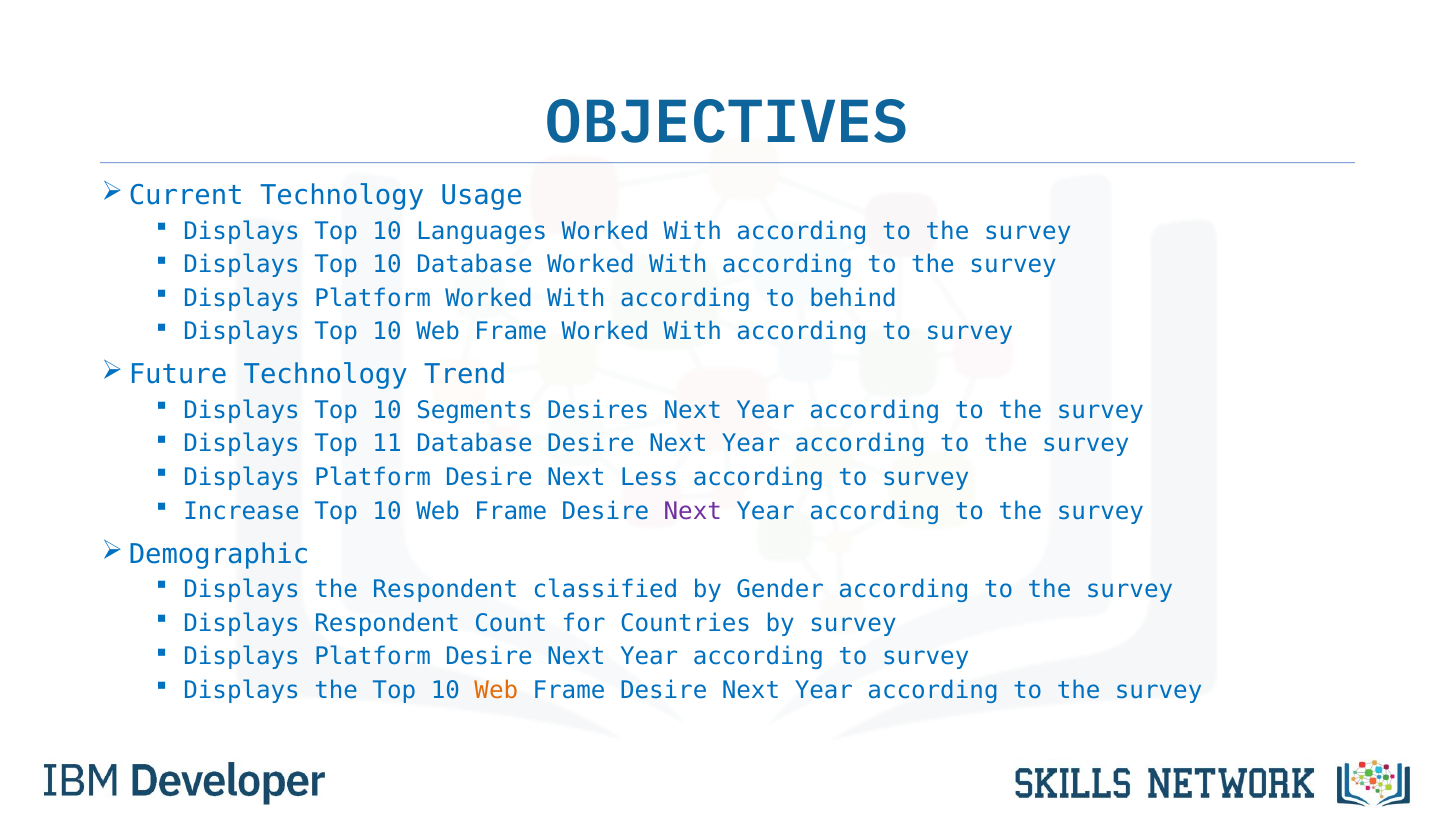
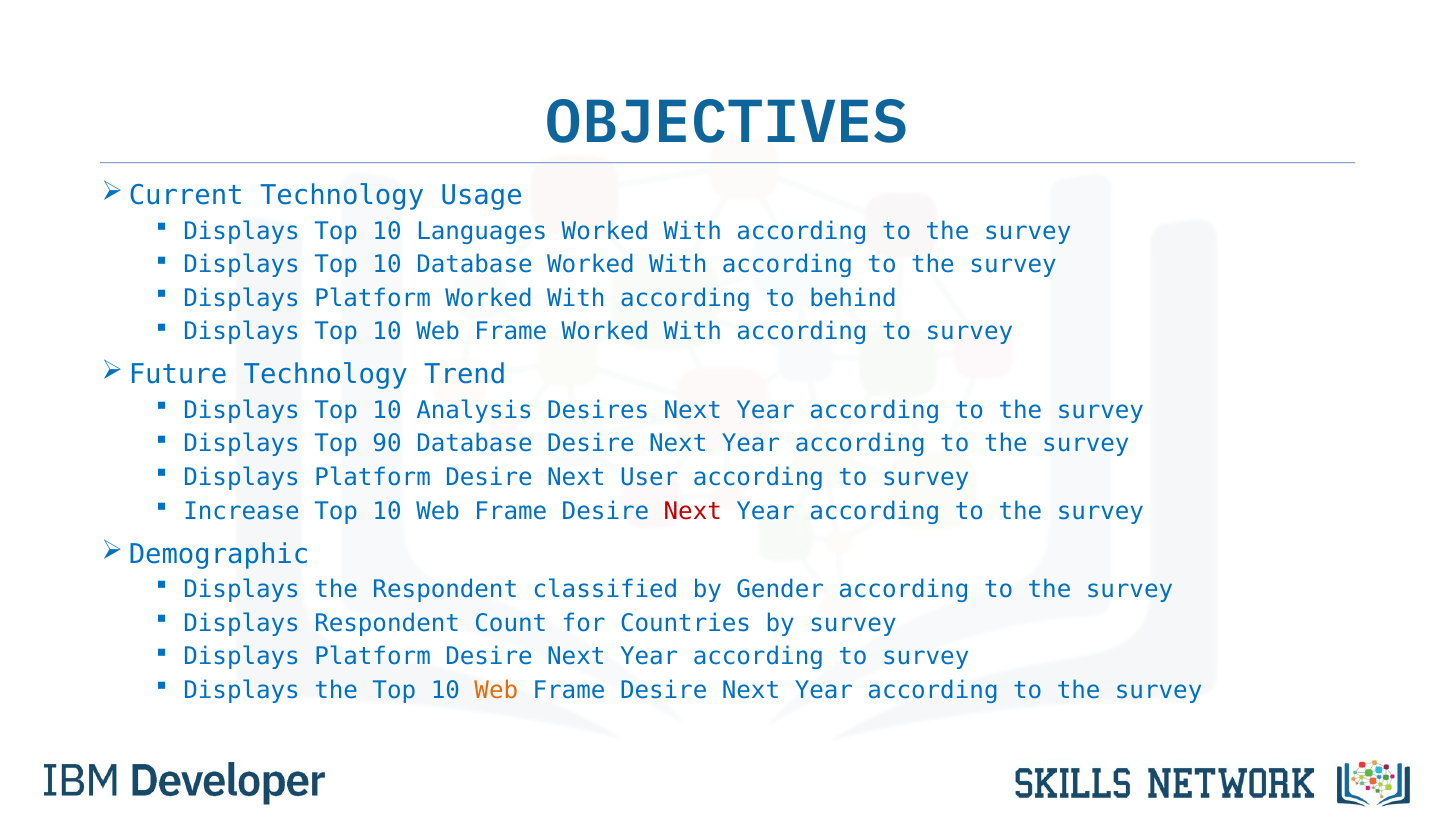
Segments: Segments -> Analysis
11: 11 -> 90
Less: Less -> User
Next at (693, 512) colour: purple -> red
